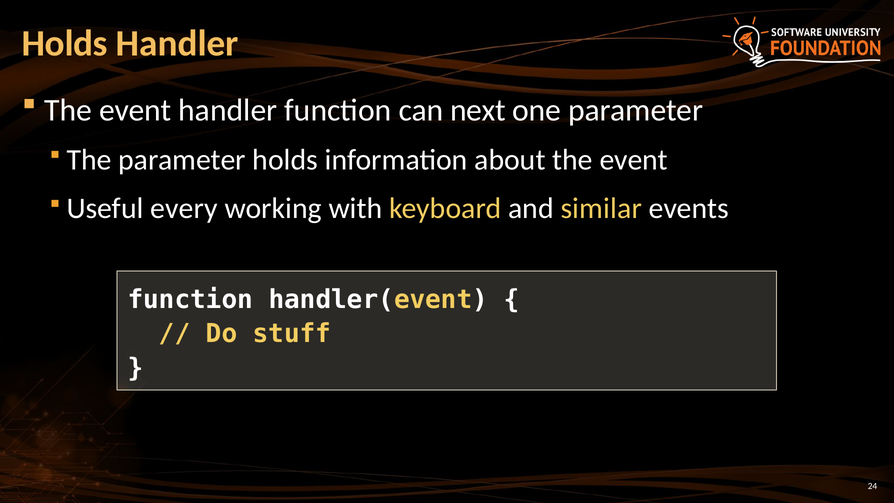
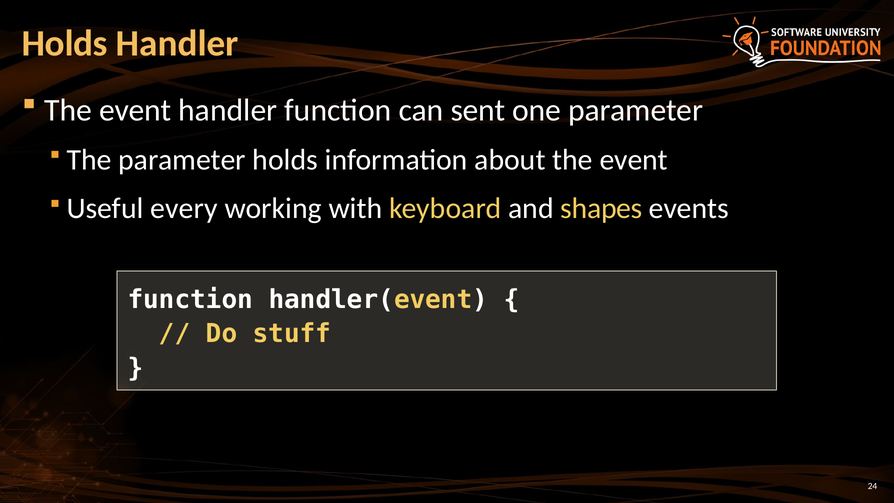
next: next -> sent
similar: similar -> shapes
